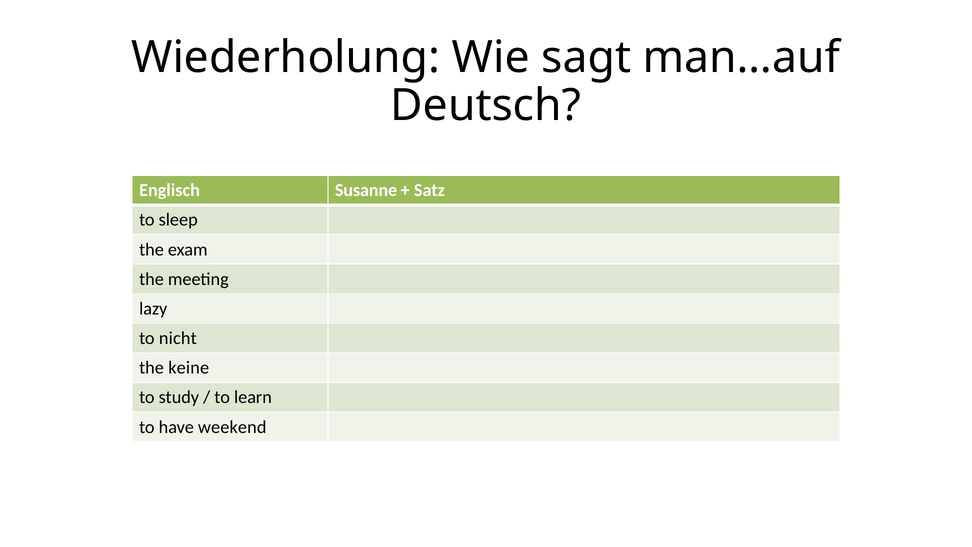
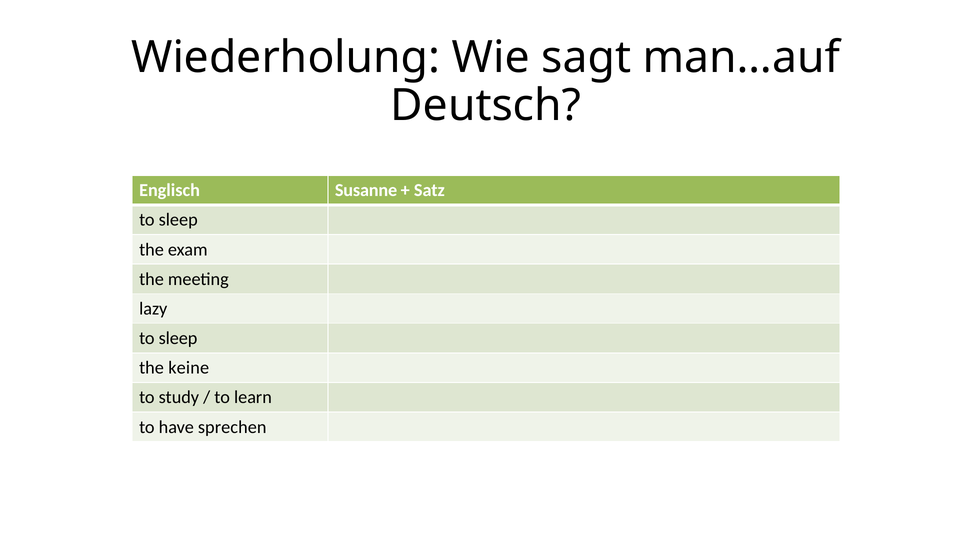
nicht at (178, 338): nicht -> sleep
weekend: weekend -> sprechen
